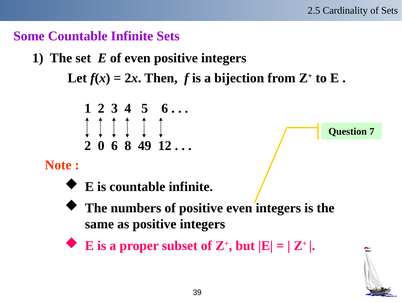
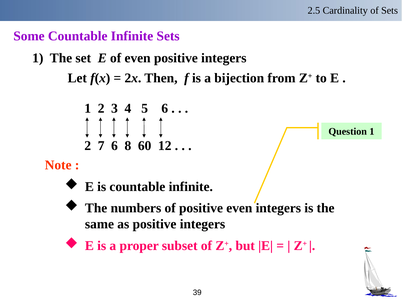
Question 7: 7 -> 1
0: 0 -> 7
49: 49 -> 60
